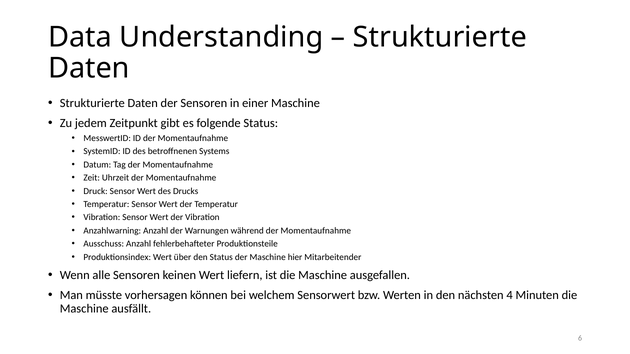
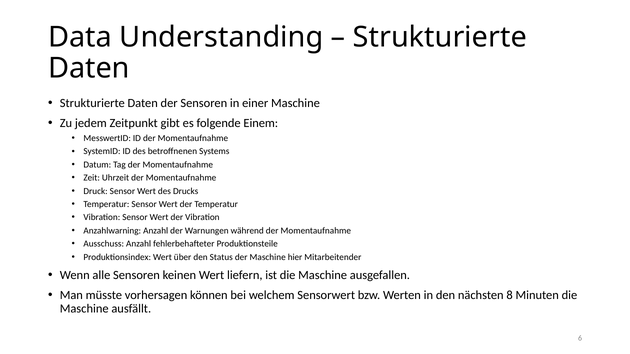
folgende Status: Status -> Einem
4: 4 -> 8
